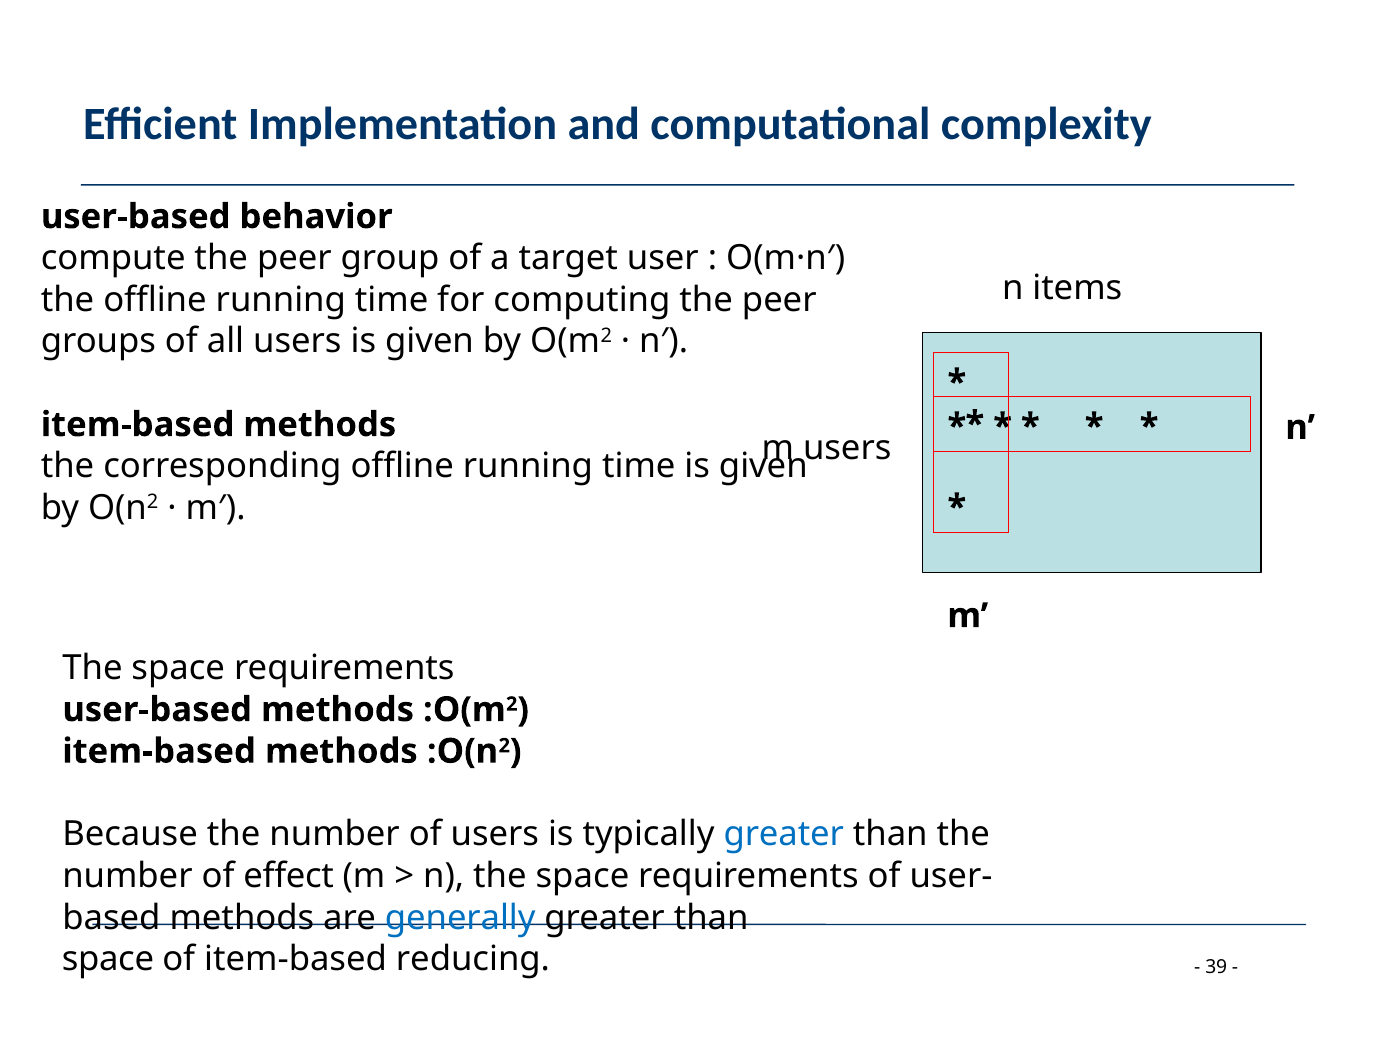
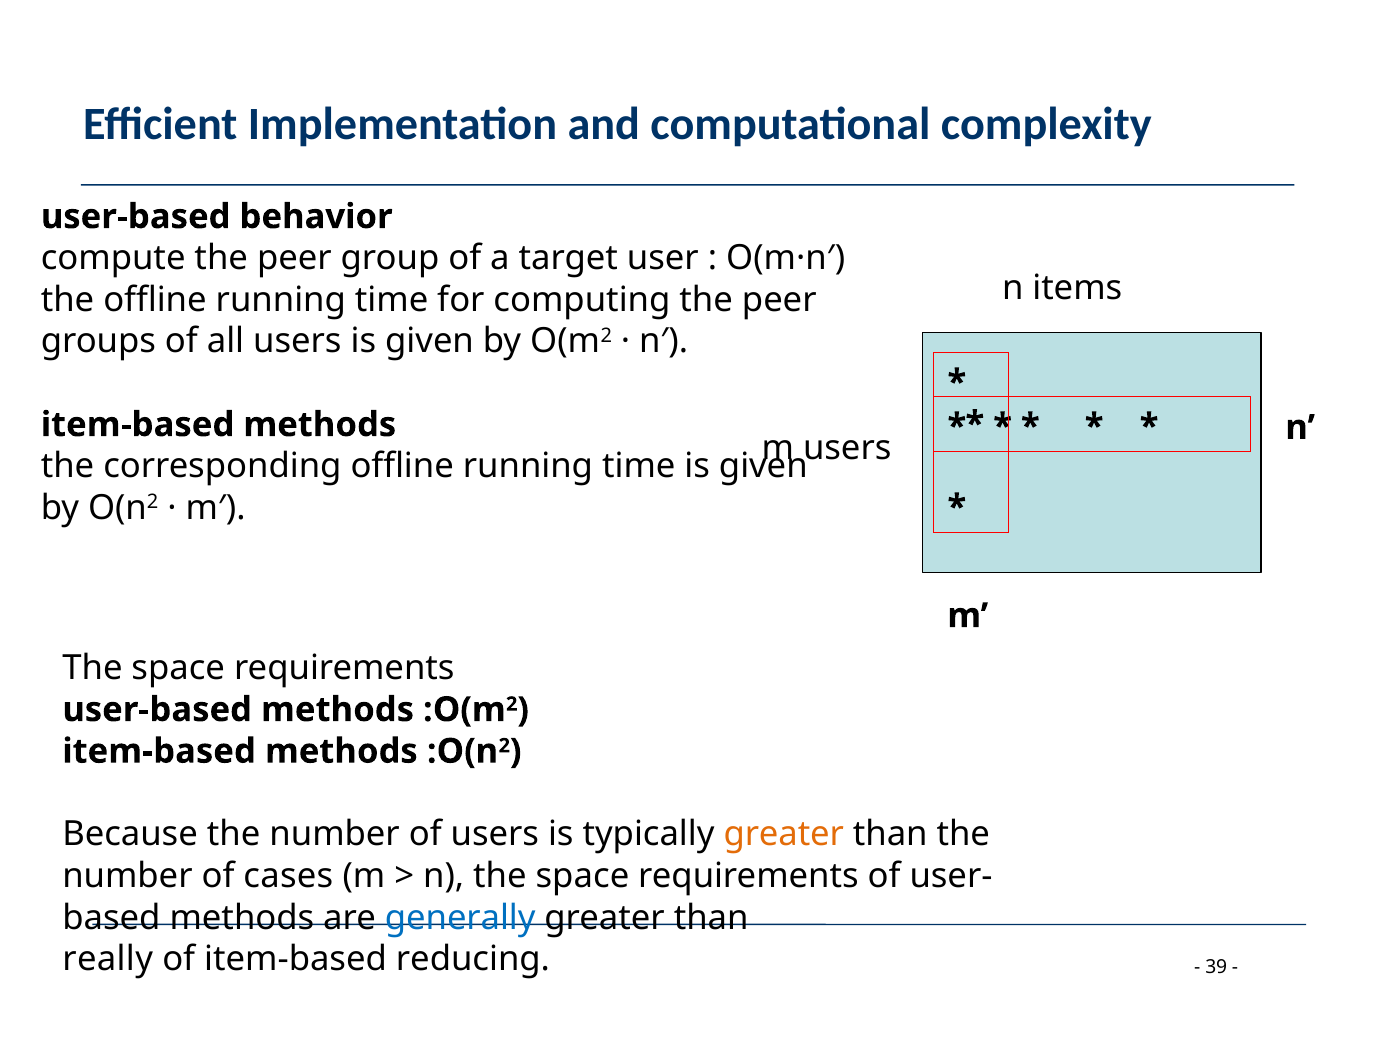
greater at (784, 835) colour: blue -> orange
effect: effect -> cases
space at (108, 960): space -> really
